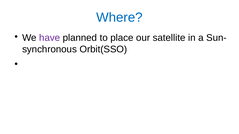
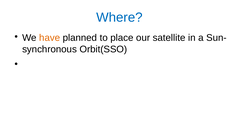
have colour: purple -> orange
